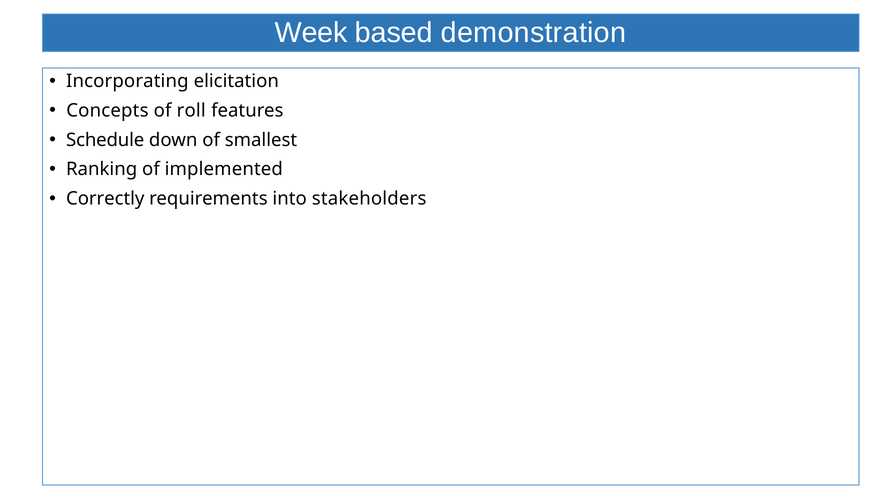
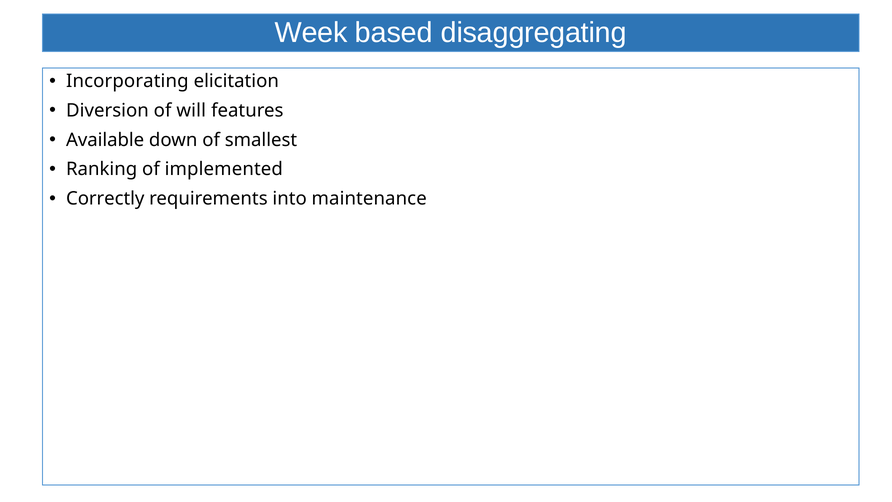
demonstration: demonstration -> disaggregating
Concepts: Concepts -> Diversion
roll: roll -> will
Schedule: Schedule -> Available
stakeholders: stakeholders -> maintenance
